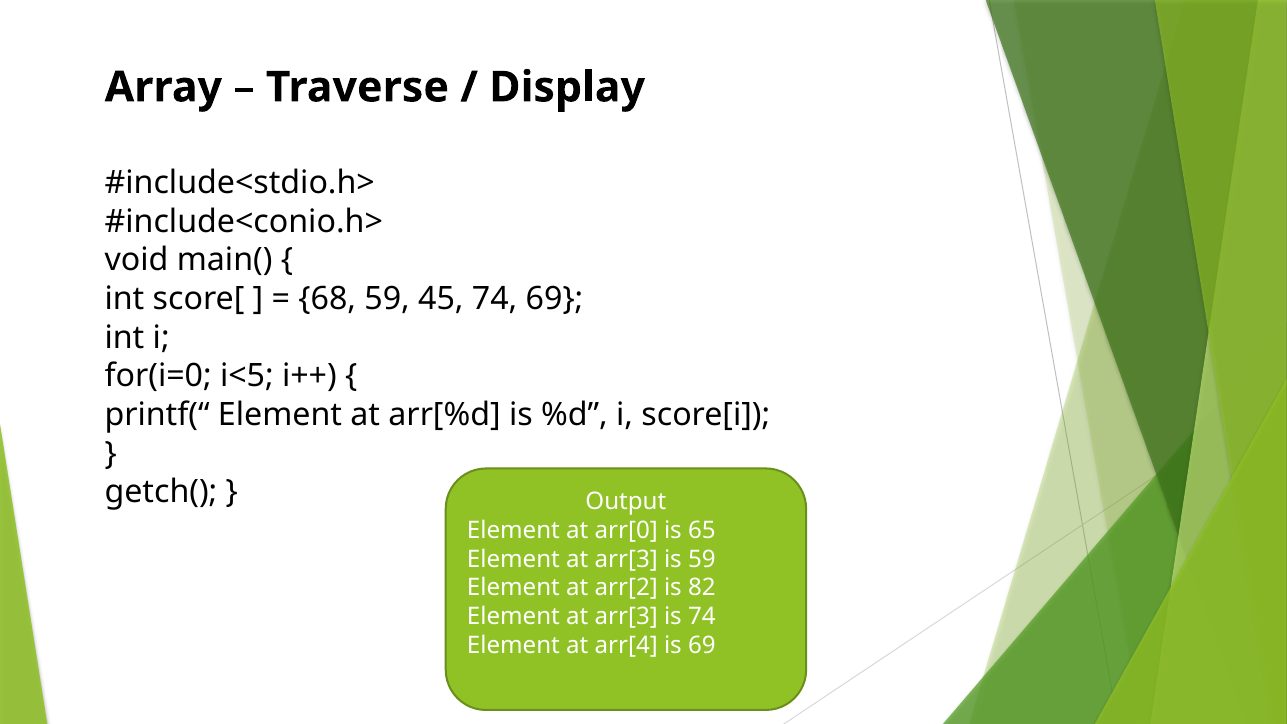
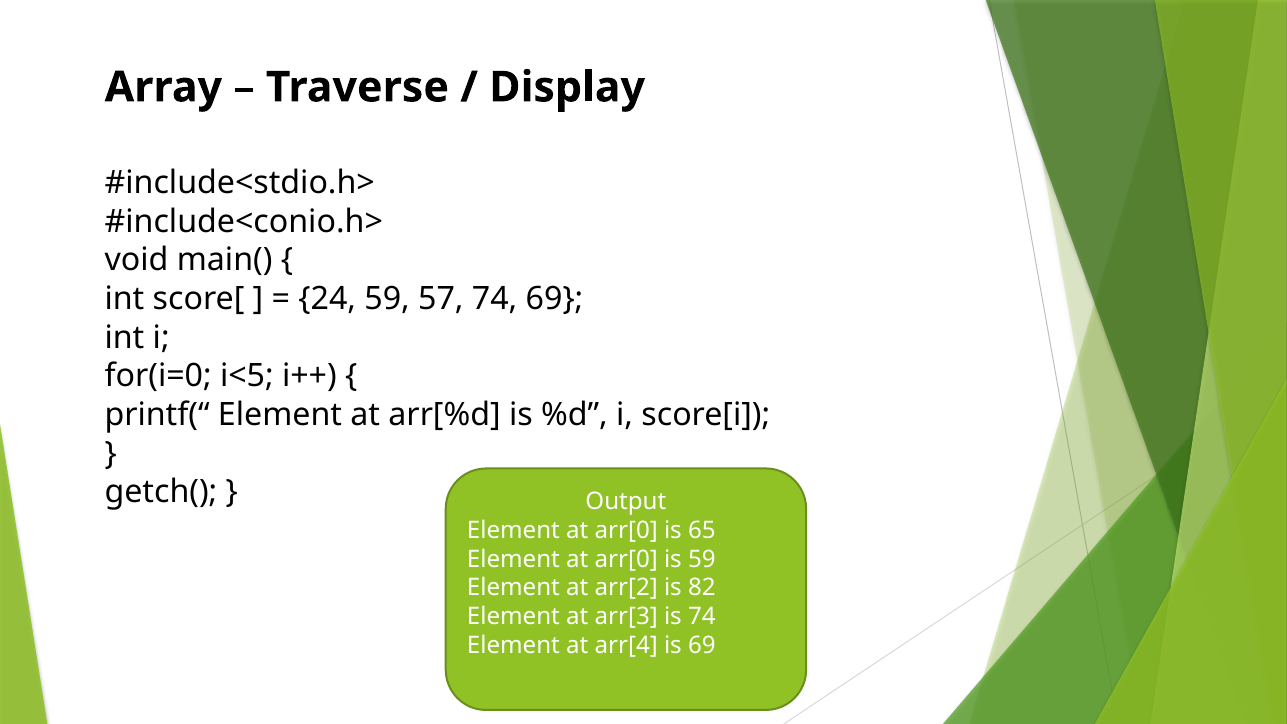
68: 68 -> 24
45: 45 -> 57
arr[3 at (626, 559): arr[3 -> arr[0
